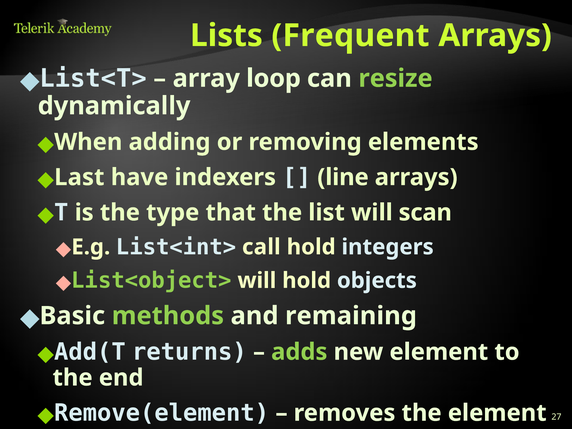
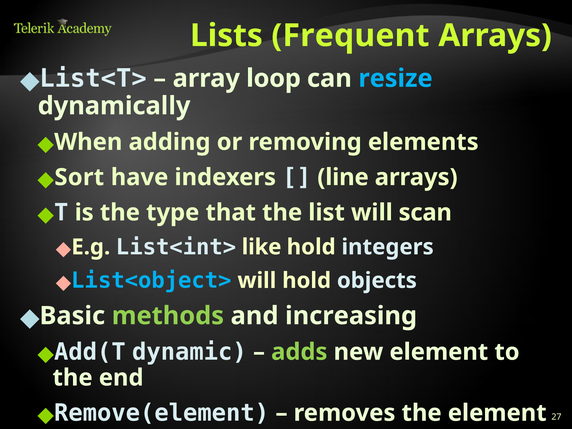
resize colour: light green -> light blue
Last: Last -> Sort
call: call -> like
List<object> colour: light green -> light blue
remaining: remaining -> increasing
Add(T returns: returns -> dynamic
